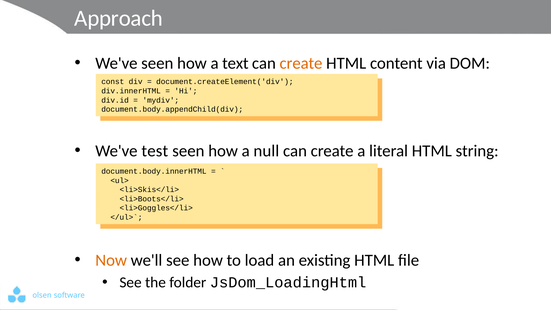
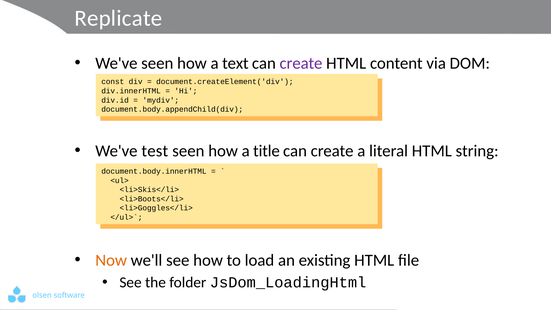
Approach: Approach -> Replicate
create at (301, 63) colour: orange -> purple
a null: null -> title
